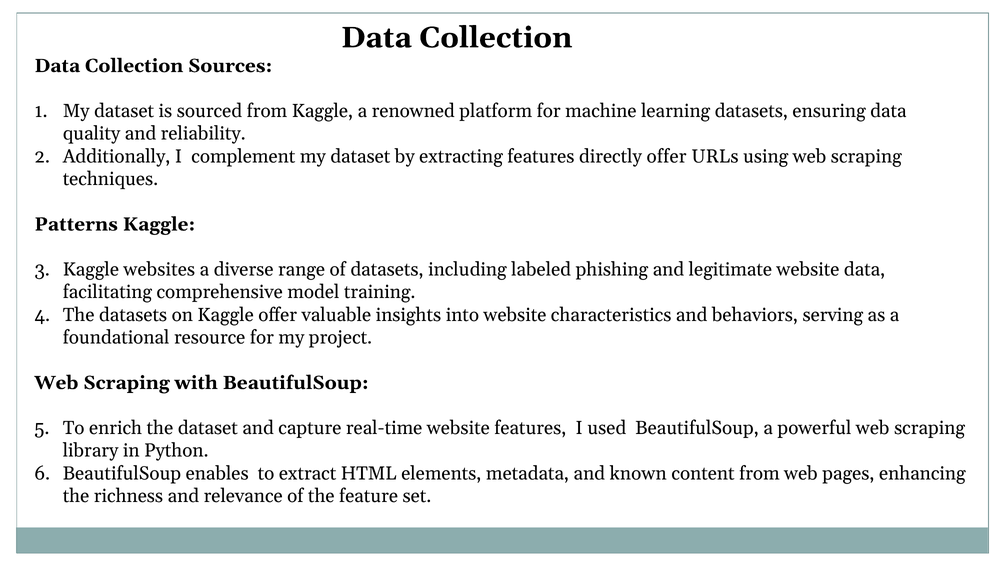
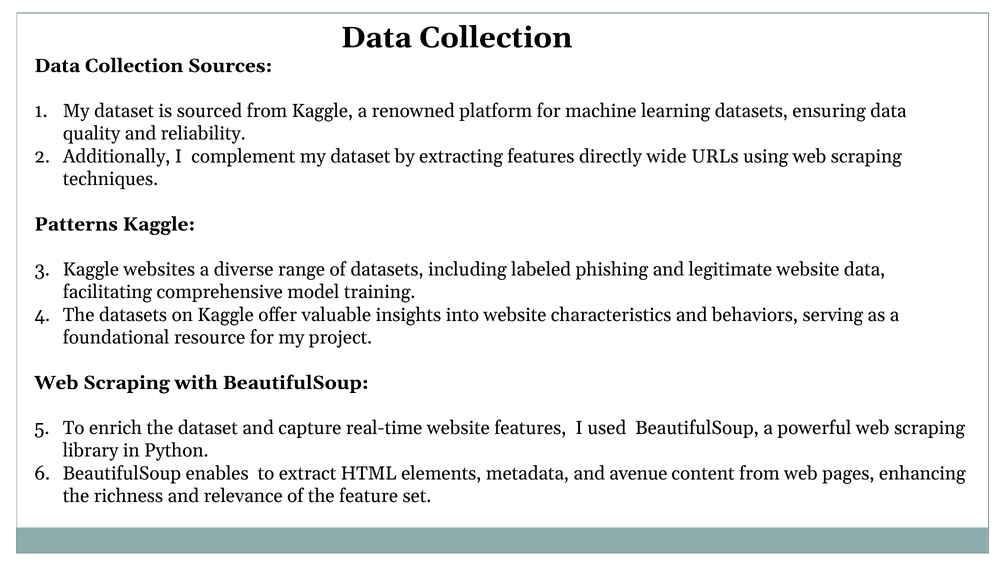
directly offer: offer -> wide
known: known -> avenue
